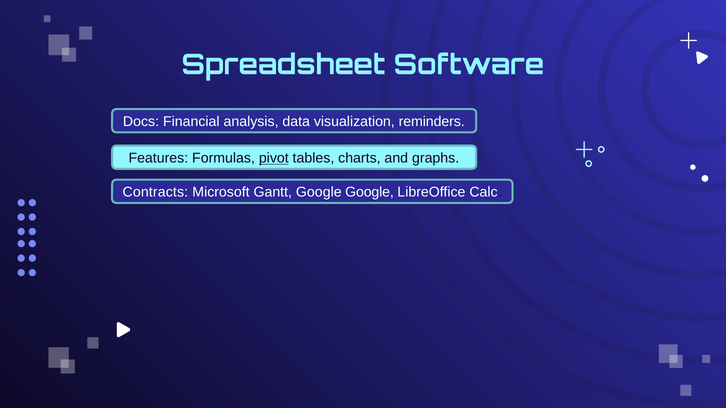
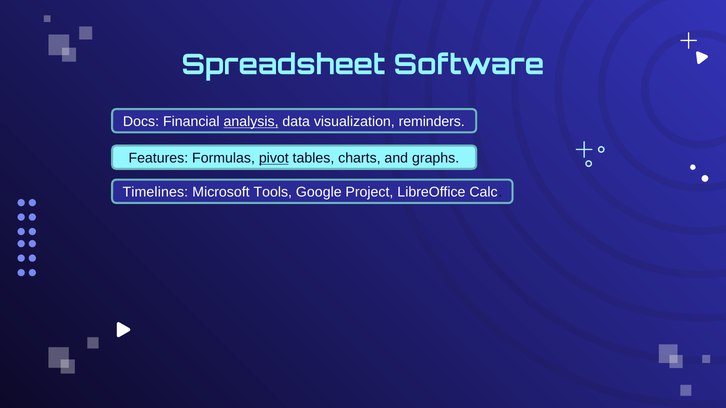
analysis underline: none -> present
Contracts: Contracts -> Timelines
Gantt: Gantt -> Tools
Google Google: Google -> Project
